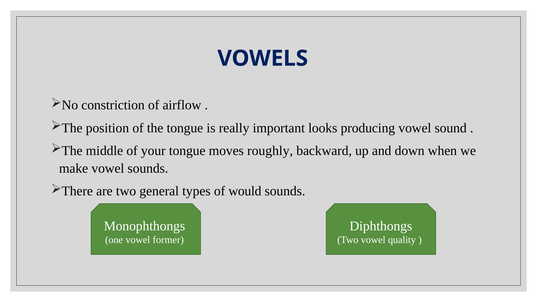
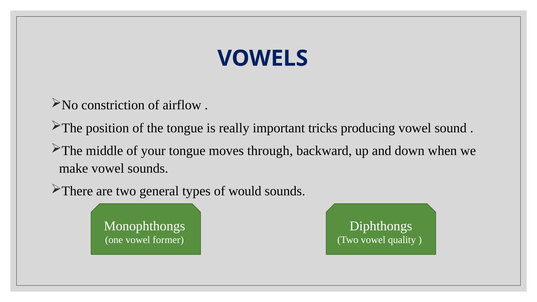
looks: looks -> tricks
roughly: roughly -> through
